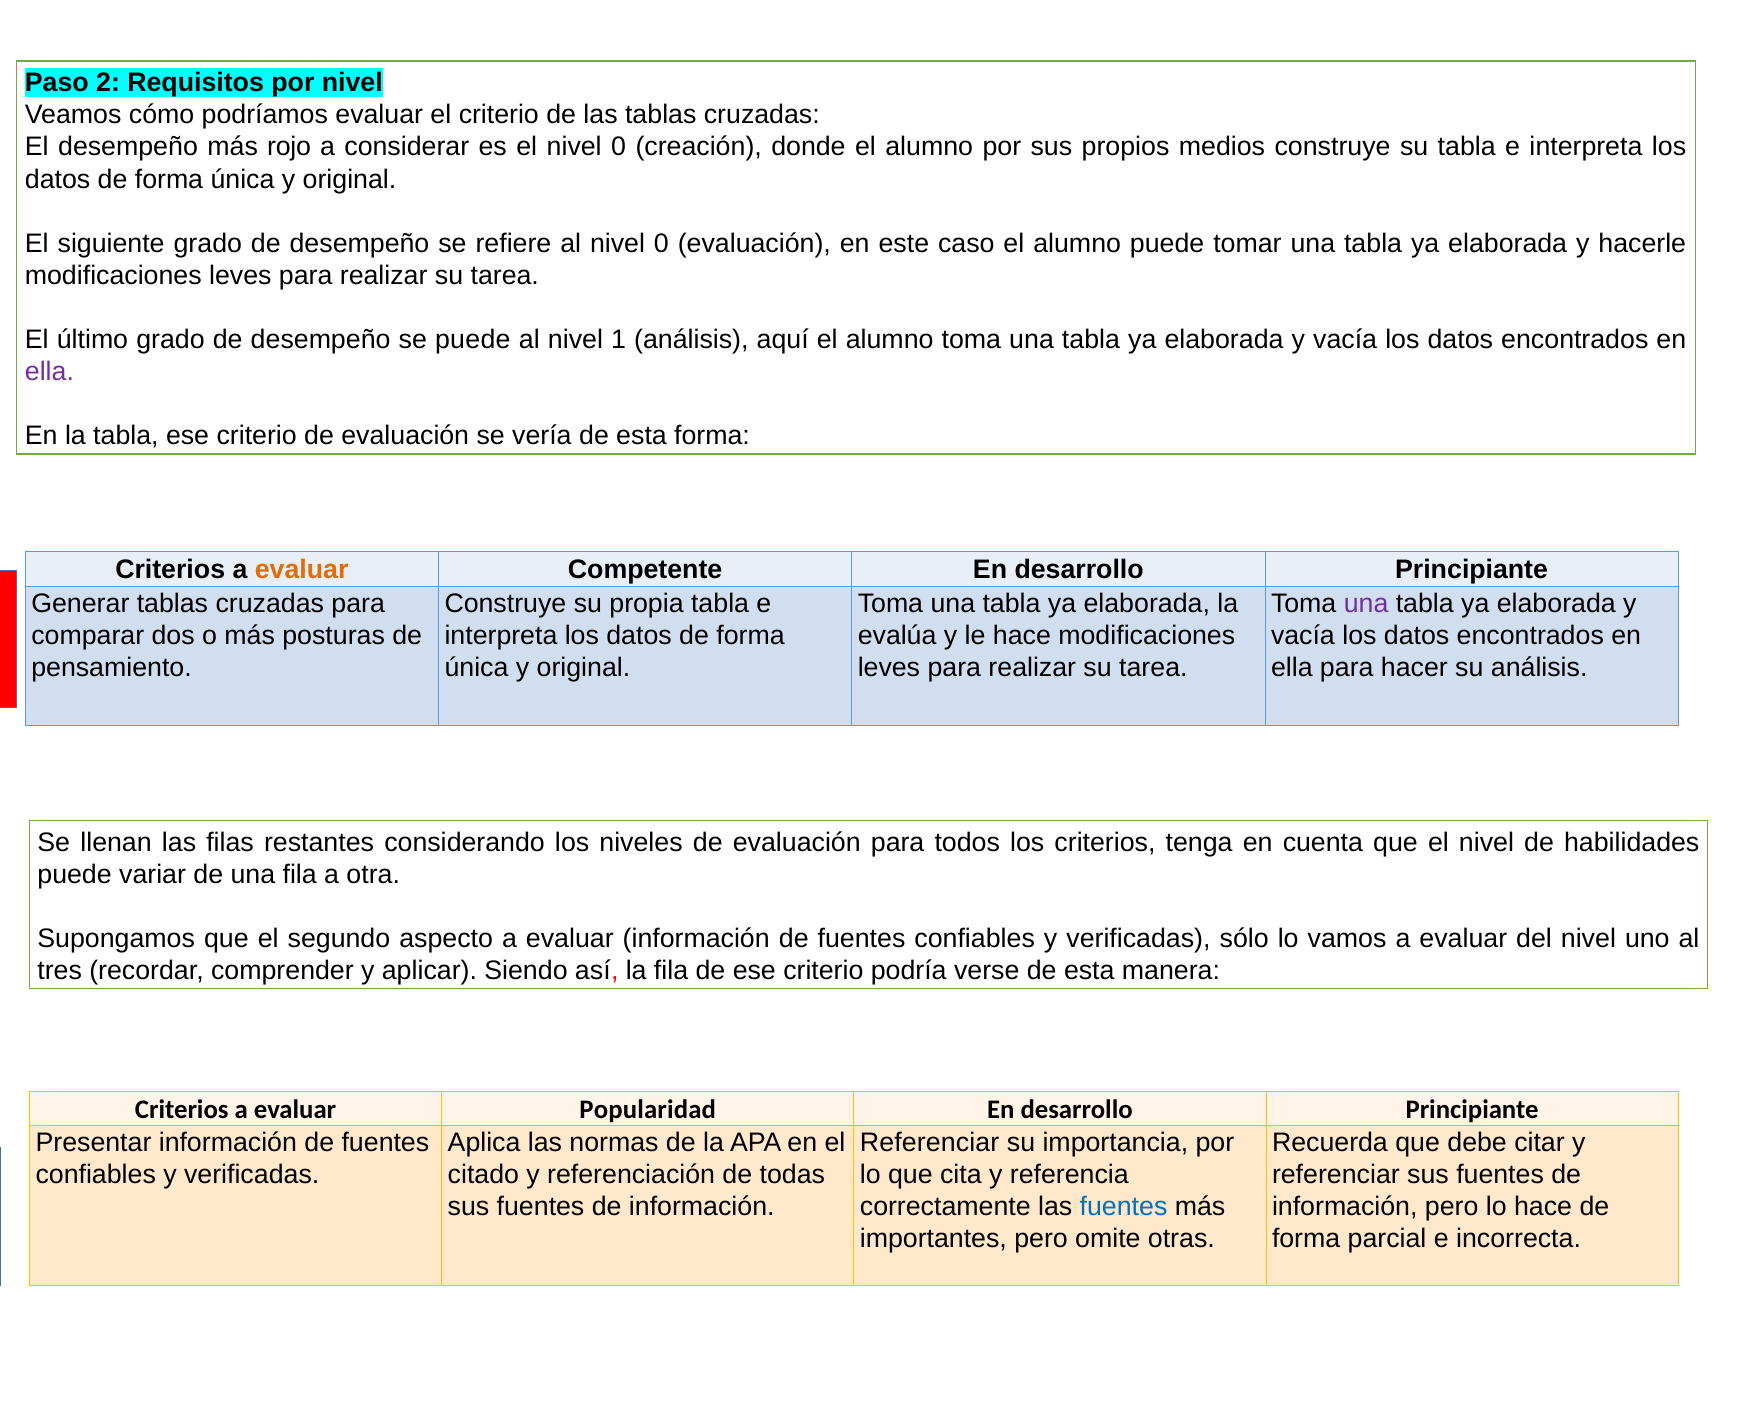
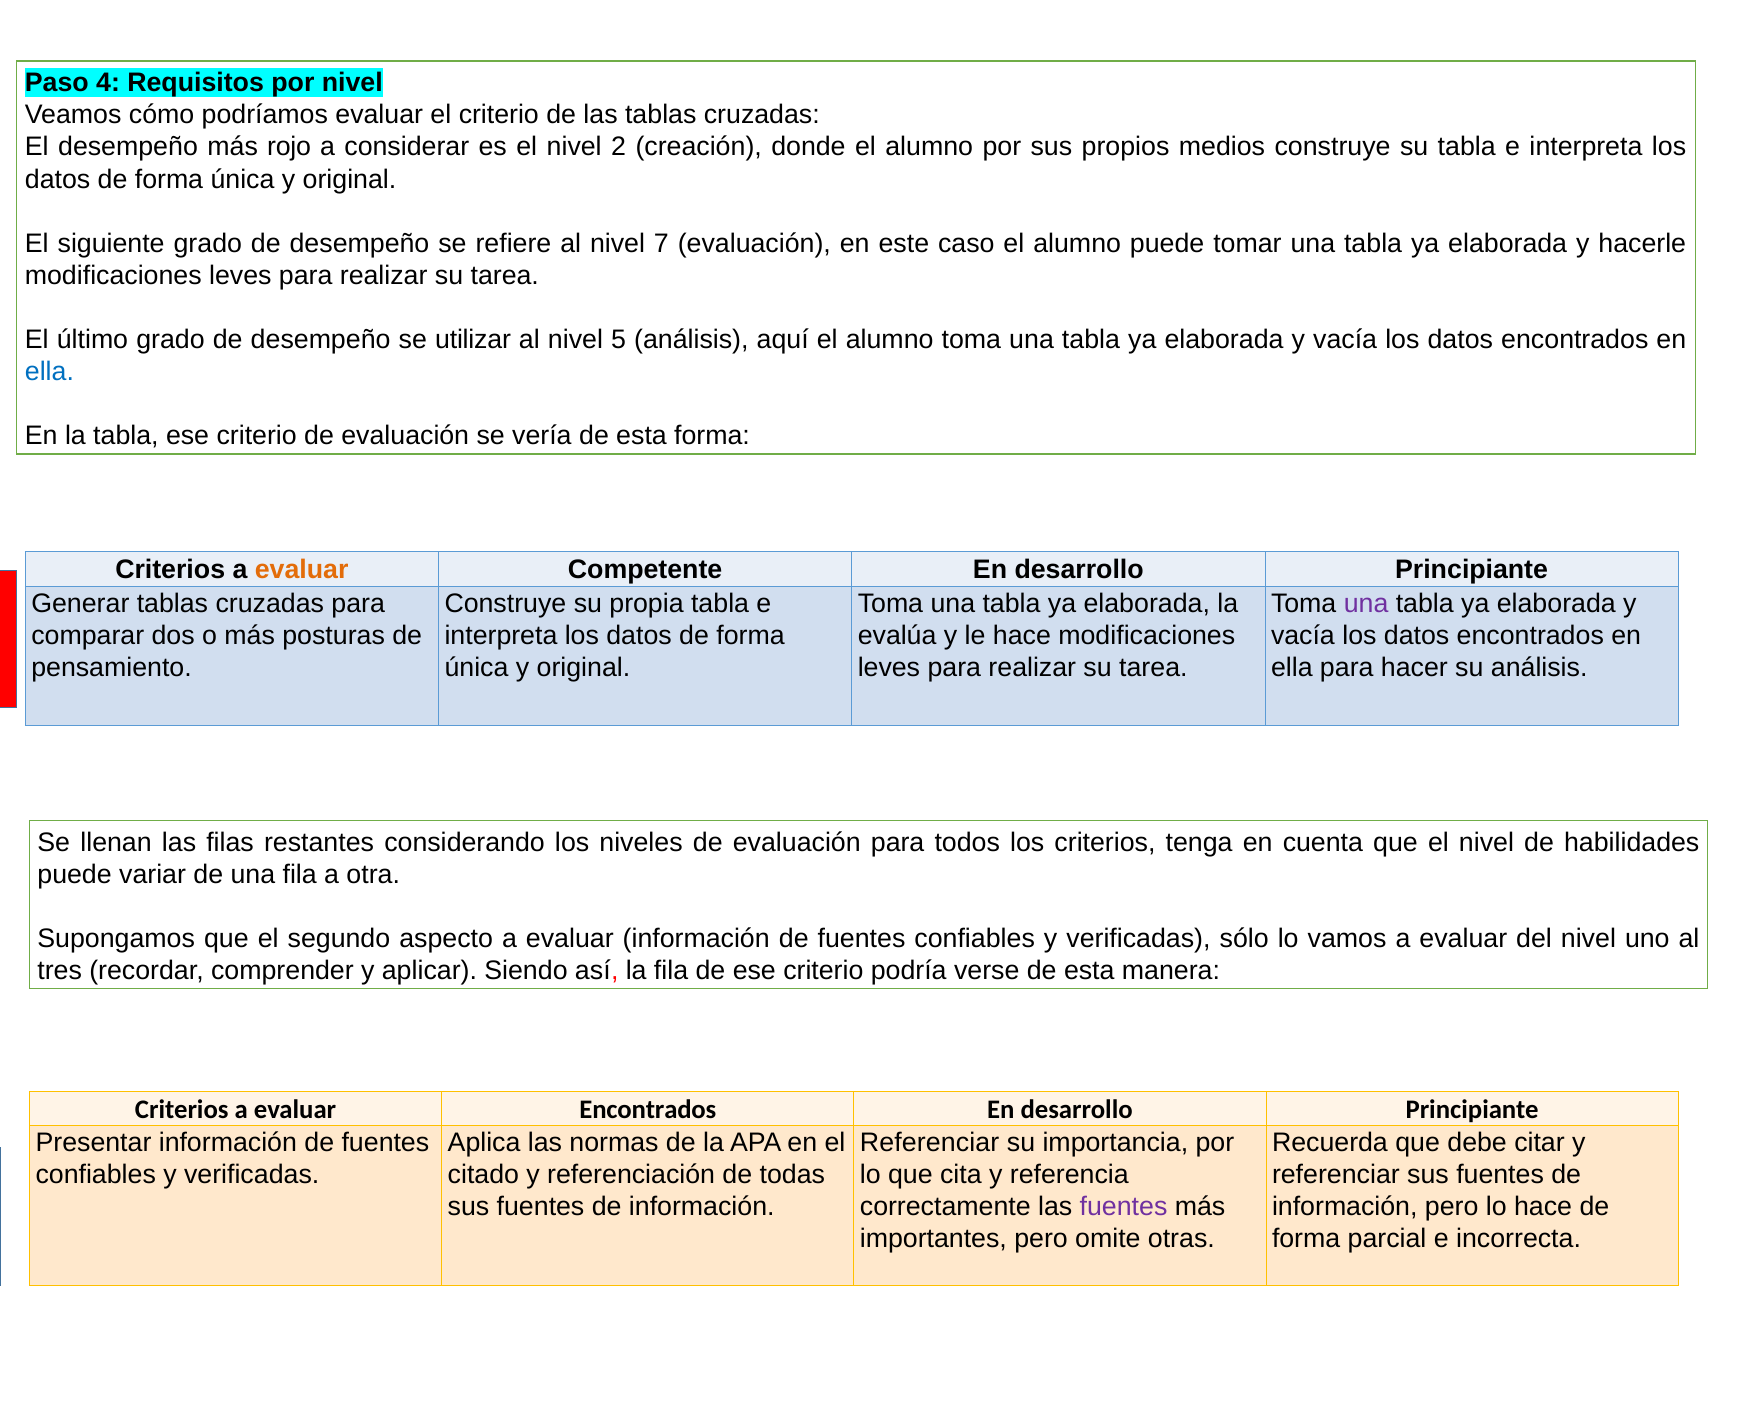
2: 2 -> 4
el nivel 0: 0 -> 2
al nivel 0: 0 -> 7
se puede: puede -> utilizar
1: 1 -> 5
ella at (49, 372) colour: purple -> blue
evaluar Popularidad: Popularidad -> Encontrados
fuentes at (1124, 1207) colour: blue -> purple
